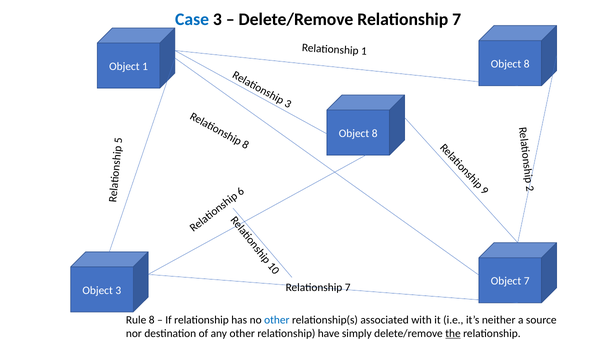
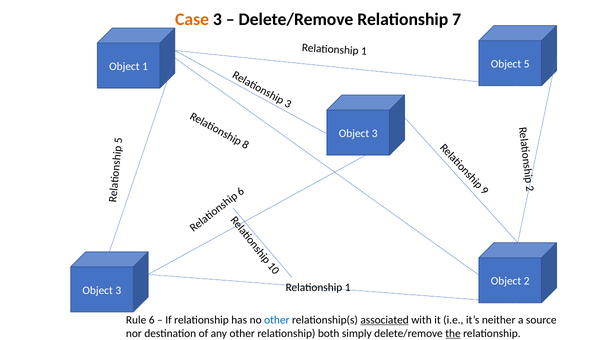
Case colour: blue -> orange
8 at (527, 64): 8 -> 5
8 at (375, 133): 8 -> 3
Object 7: 7 -> 2
7 at (348, 288): 7 -> 1
Rule 8: 8 -> 6
associated underline: none -> present
have: have -> both
